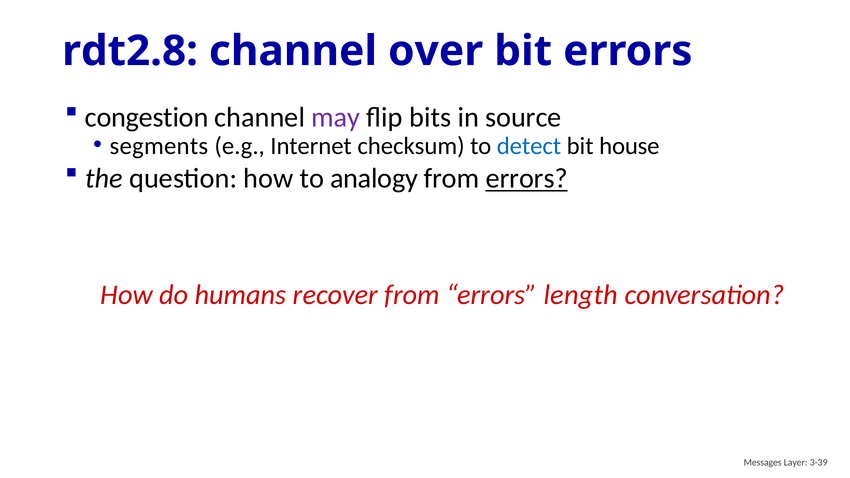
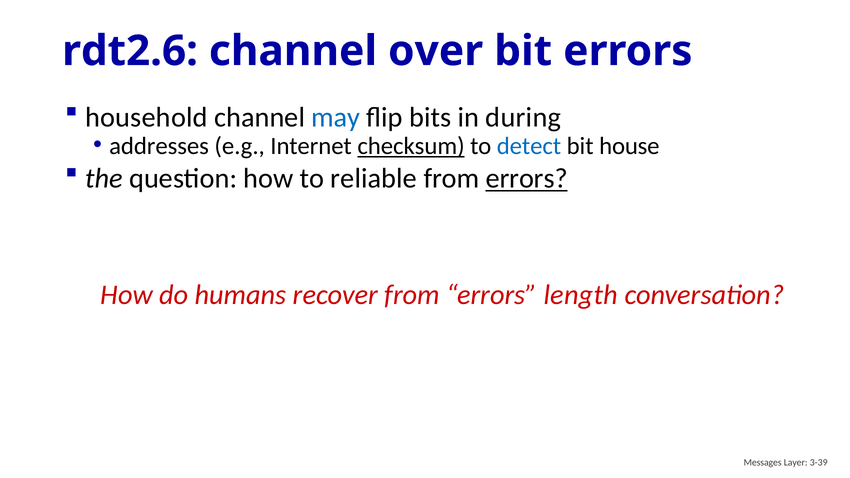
rdt2.8: rdt2.8 -> rdt2.6
congestion: congestion -> household
may colour: purple -> blue
source: source -> during
segments: segments -> addresses
checksum underline: none -> present
analogy: analogy -> reliable
